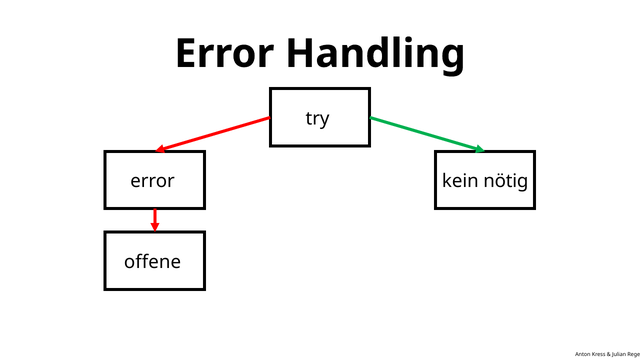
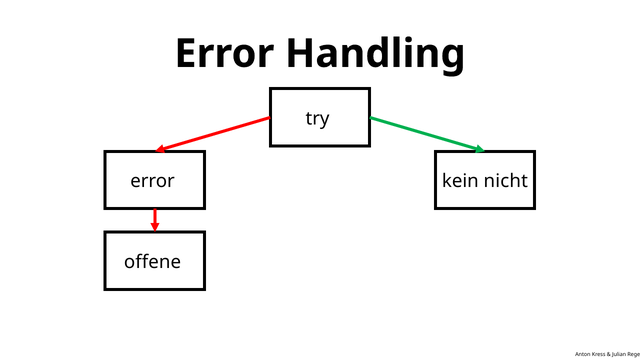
nötig: nötig -> nicht
